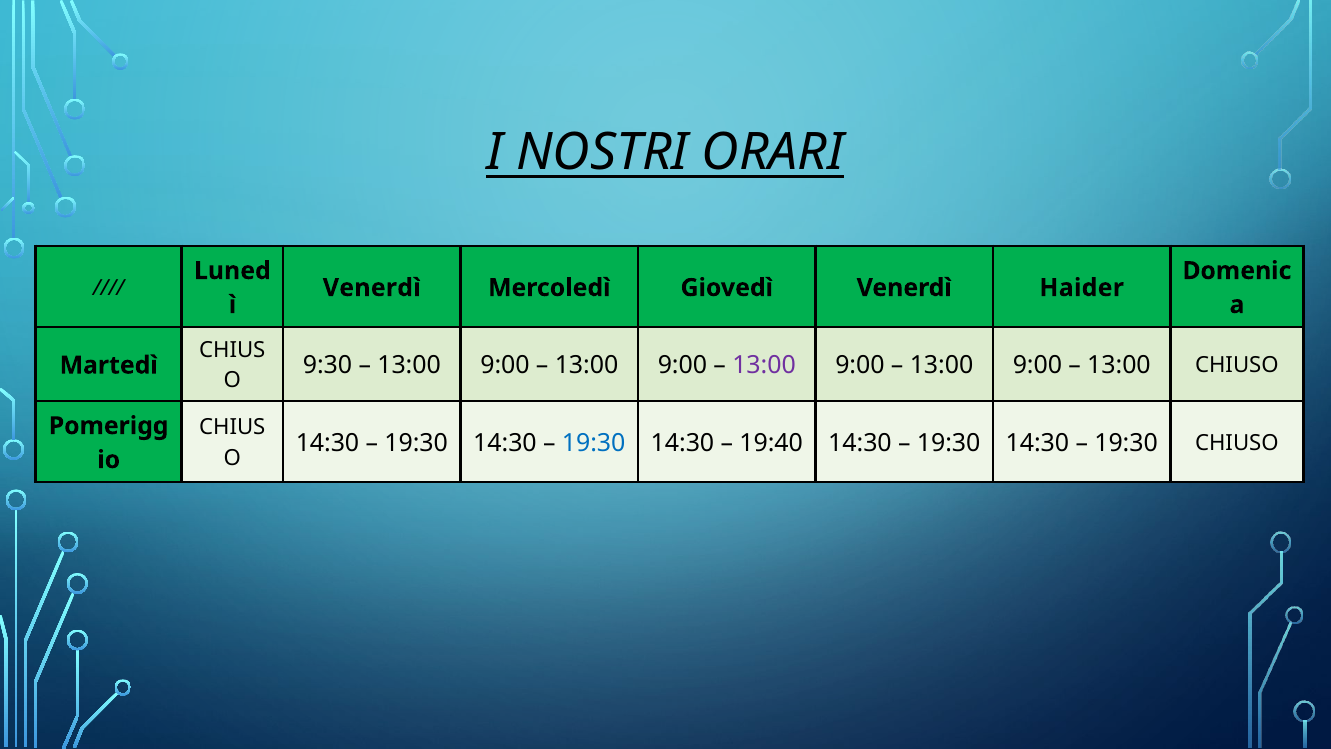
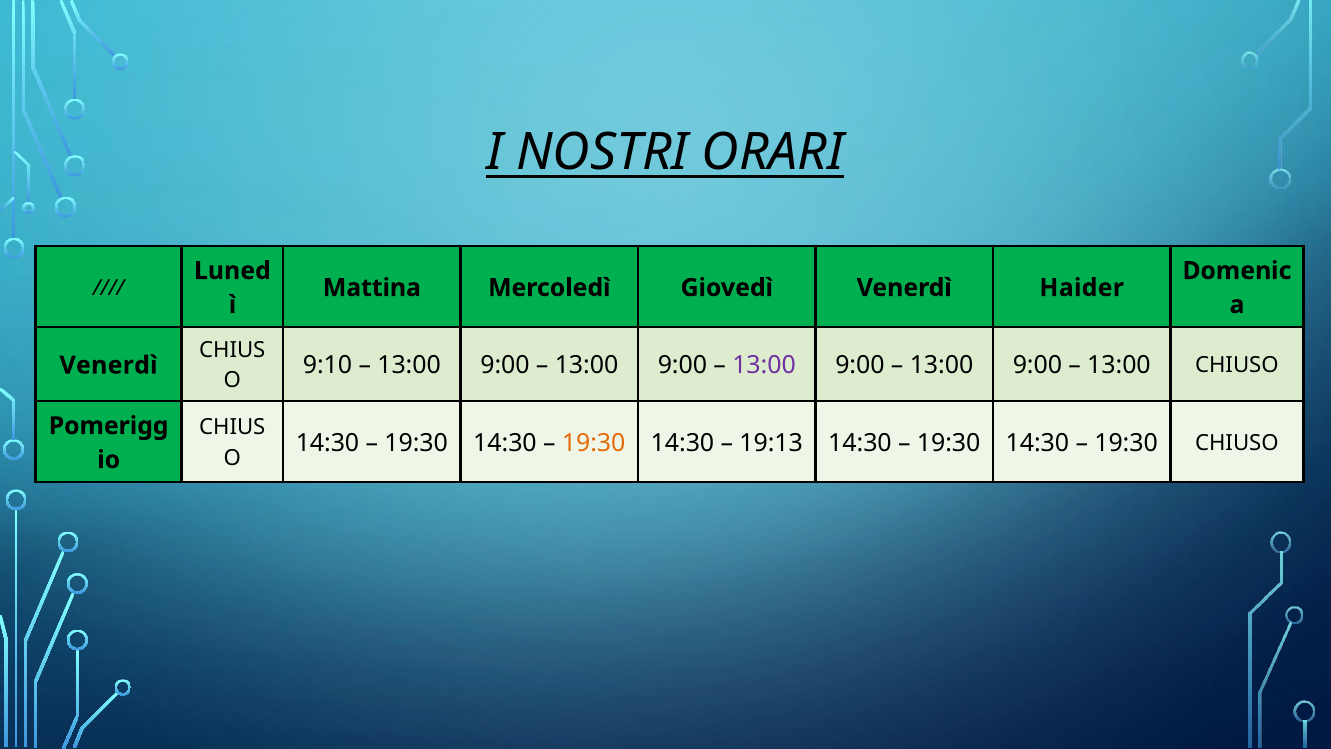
Venerdì at (372, 288): Venerdì -> Mattina
9:30: 9:30 -> 9:10
Martedì at (109, 365): Martedì -> Venerdì
19:30 at (594, 443) colour: blue -> orange
19:40: 19:40 -> 19:13
